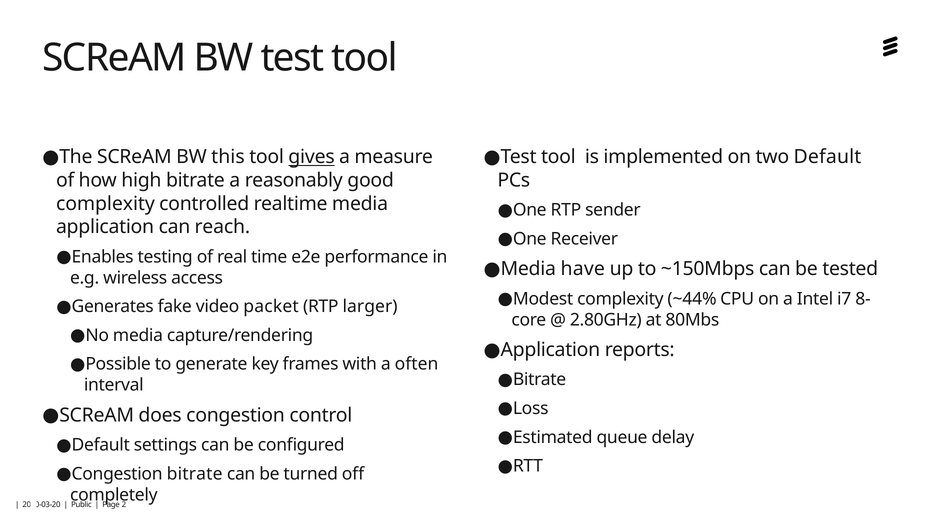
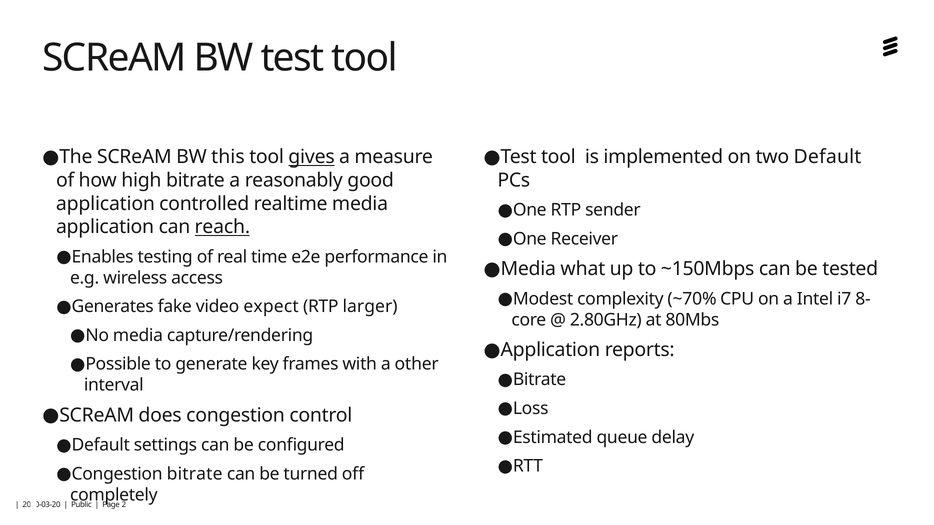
complexity at (105, 204): complexity -> application
reach underline: none -> present
have: have -> what
~44%: ~44% -> ~70%
packet: packet -> expect
often: often -> other
